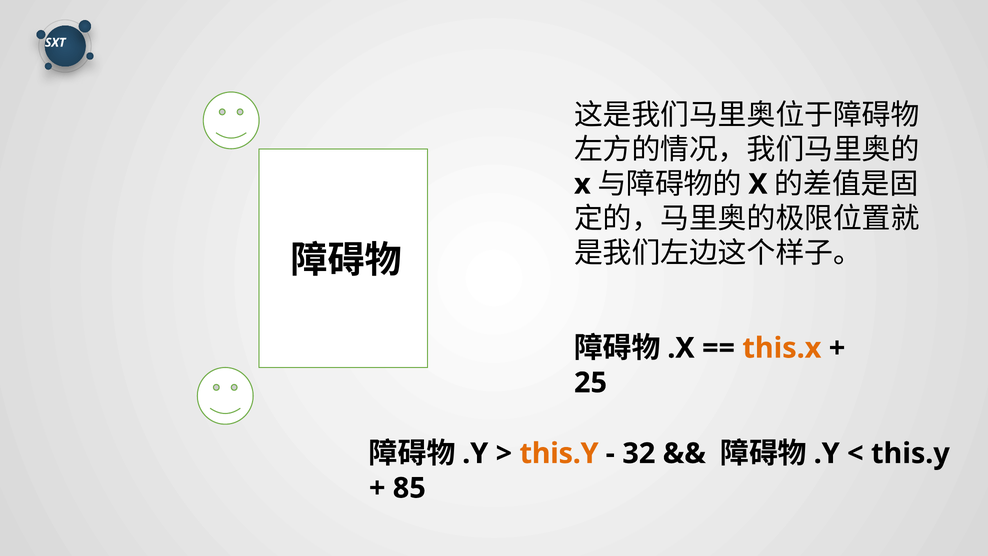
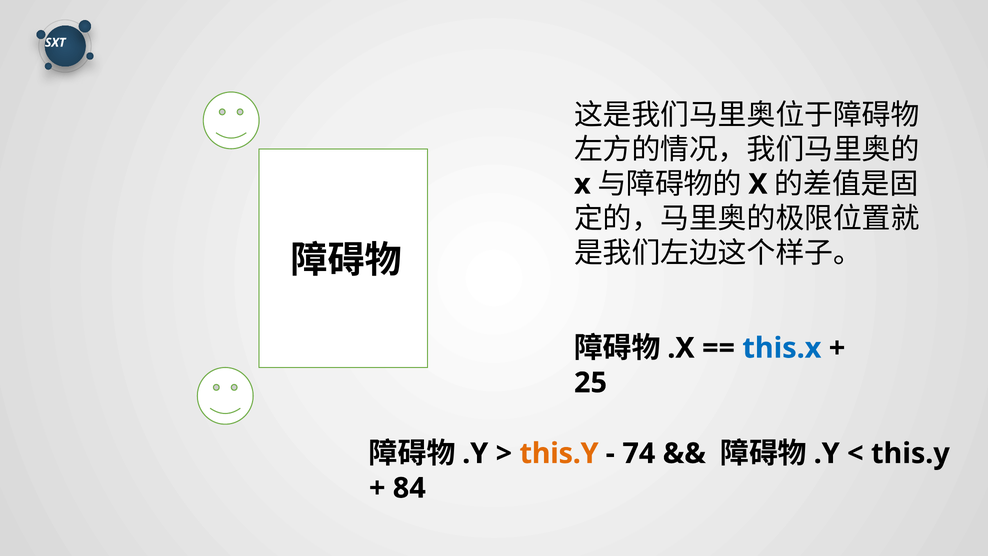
this.x colour: orange -> blue
32: 32 -> 74
85: 85 -> 84
